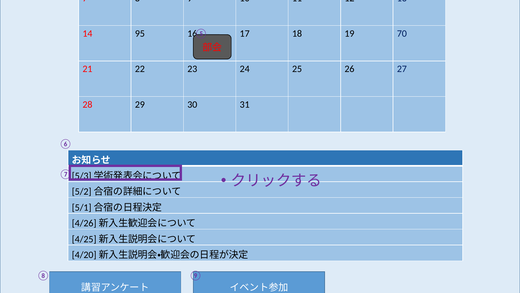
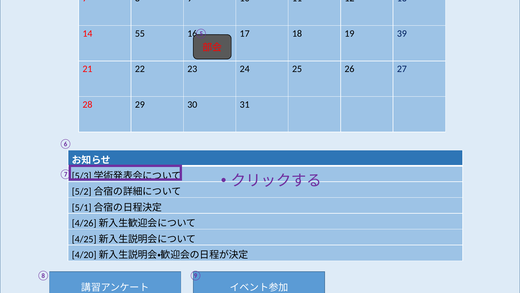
95: 95 -> 55
70: 70 -> 39
